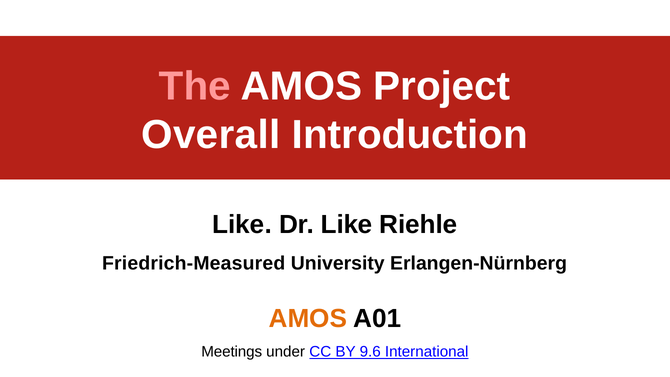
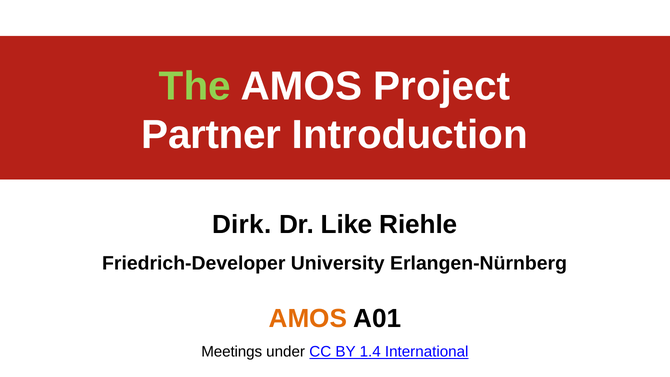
The colour: pink -> light green
Overall: Overall -> Partner
Like at (242, 225): Like -> Dirk
Friedrich-Measured: Friedrich-Measured -> Friedrich-Developer
9.6: 9.6 -> 1.4
